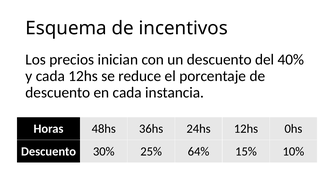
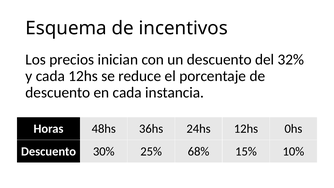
40%: 40% -> 32%
64%: 64% -> 68%
